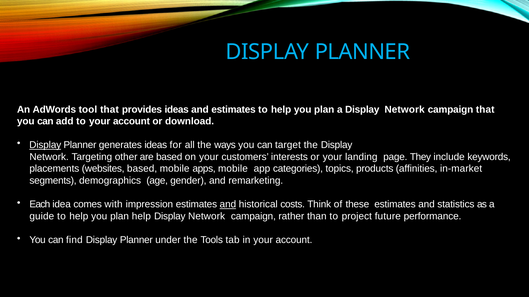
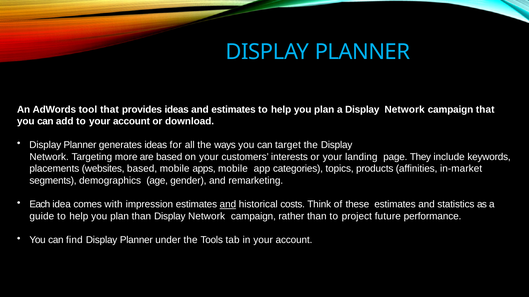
Display at (45, 145) underline: present -> none
other: other -> more
plan help: help -> than
